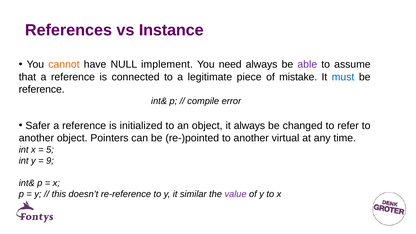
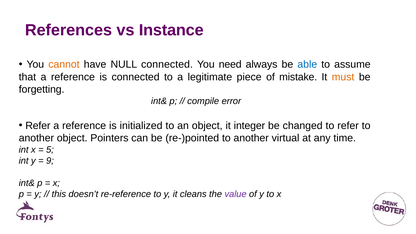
NULL implement: implement -> connected
able colour: purple -> blue
must colour: blue -> orange
reference at (42, 90): reference -> forgetting
Safer at (38, 126): Safer -> Refer
it always: always -> integer
similar: similar -> cleans
